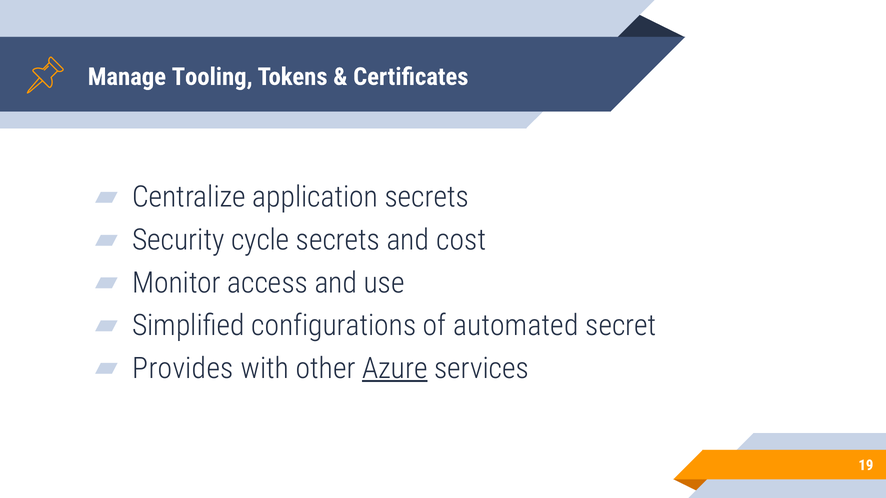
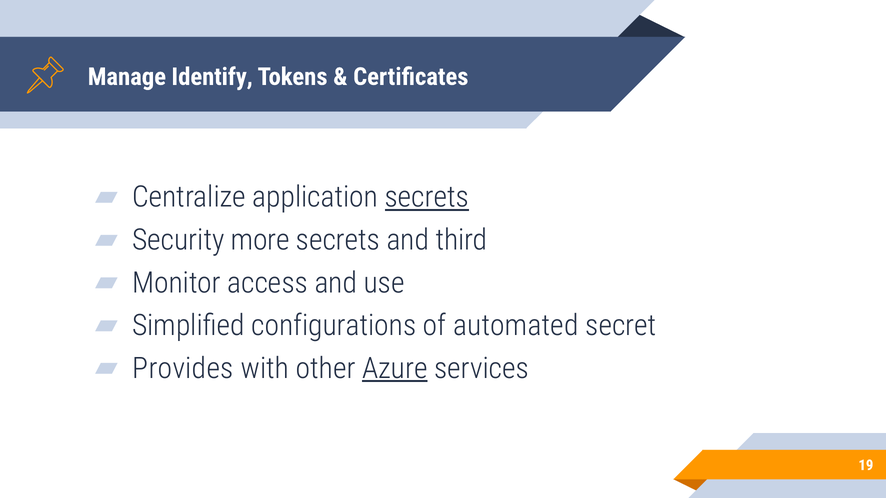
Tooling: Tooling -> Identify
secrets at (427, 197) underline: none -> present
cycle: cycle -> more
cost: cost -> third
